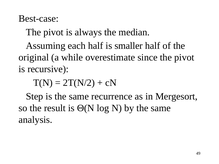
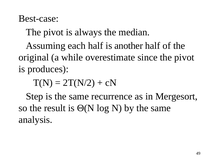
smaller: smaller -> another
recursive: recursive -> produces
